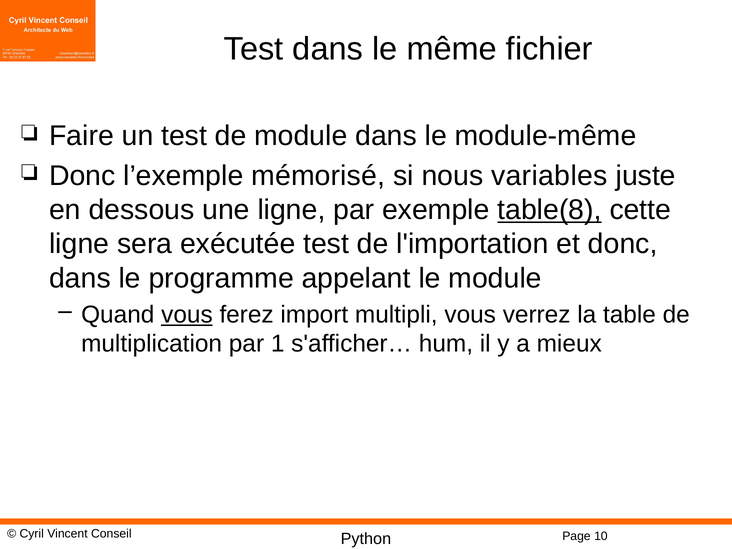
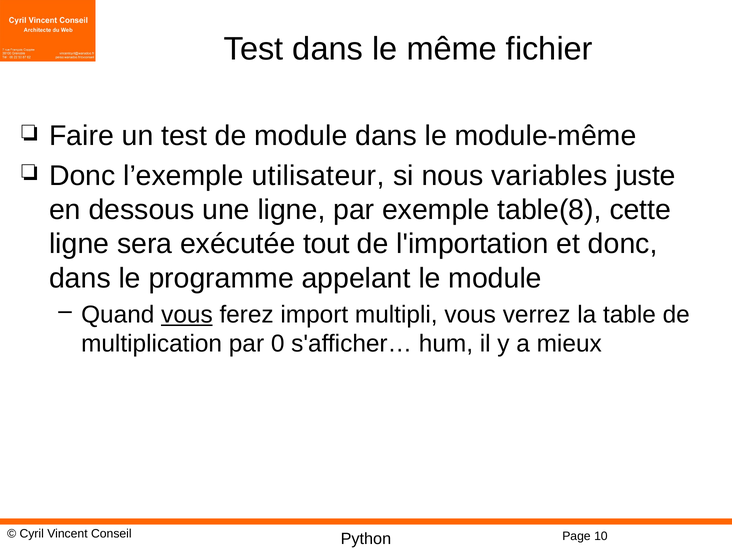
mémorisé: mémorisé -> utilisateur
table(8 underline: present -> none
exécutée test: test -> tout
1: 1 -> 0
